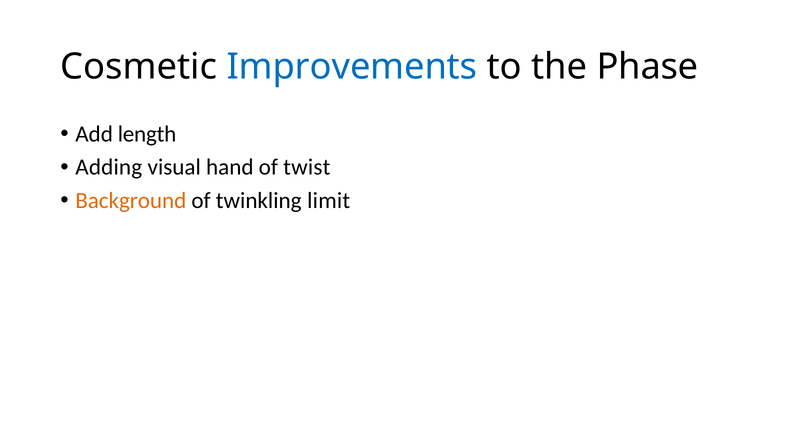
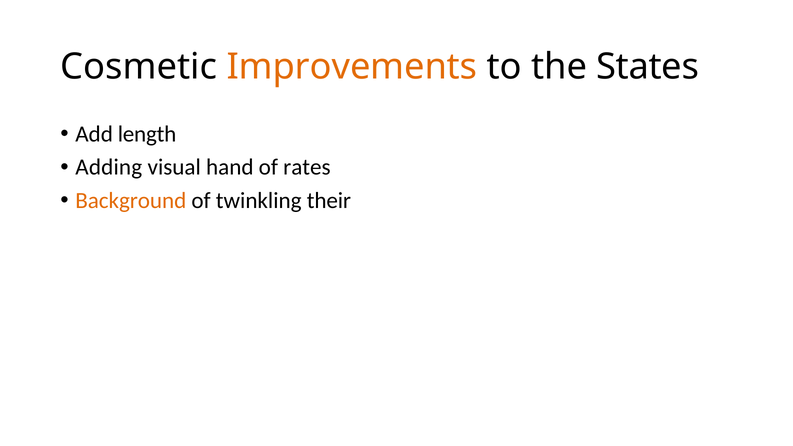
Improvements colour: blue -> orange
Phase: Phase -> States
twist: twist -> rates
limit: limit -> their
